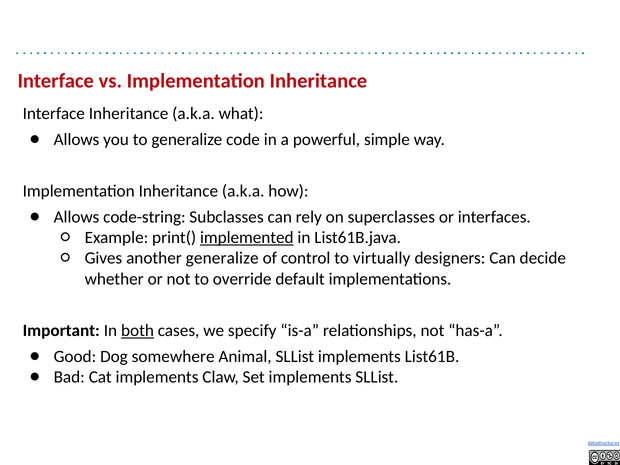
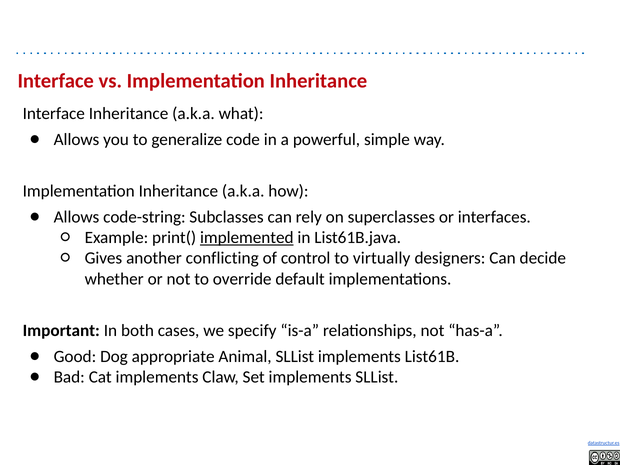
another generalize: generalize -> conflicting
both underline: present -> none
somewhere: somewhere -> appropriate
